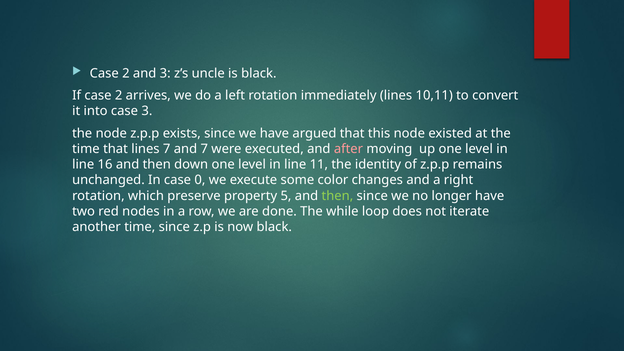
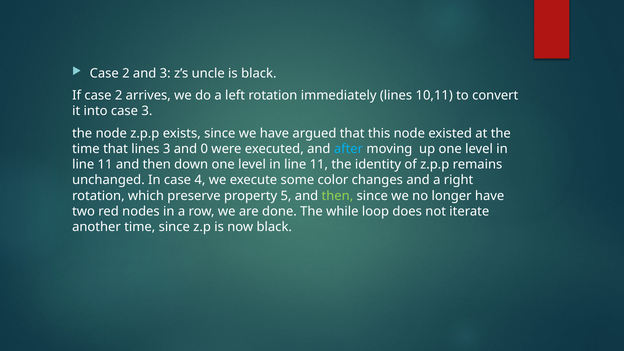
lines 7: 7 -> 3
and 7: 7 -> 0
after colour: pink -> light blue
16 at (105, 164): 16 -> 11
0: 0 -> 4
